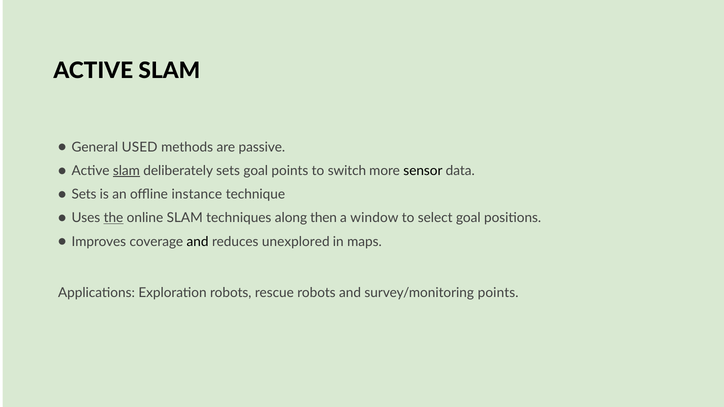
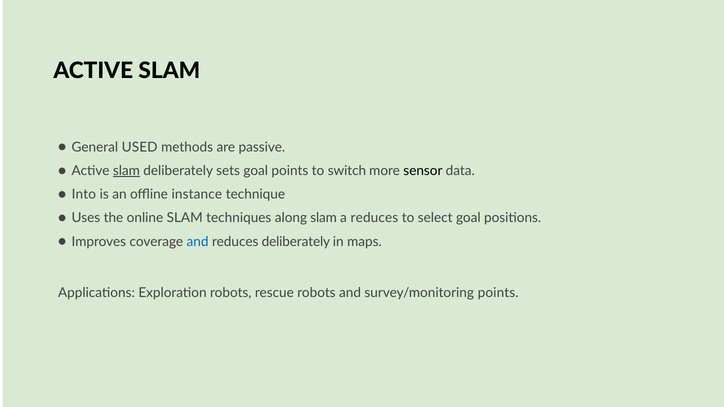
Sets at (84, 195): Sets -> Into
the underline: present -> none
along then: then -> slam
a window: window -> reduces
and at (198, 242) colour: black -> blue
reduces unexplored: unexplored -> deliberately
